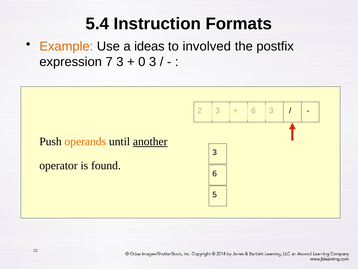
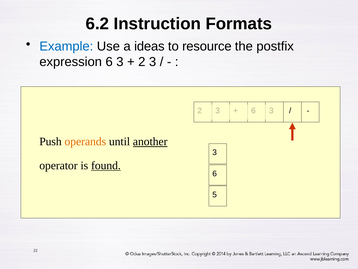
5.4: 5.4 -> 6.2
Example colour: orange -> blue
involved: involved -> resource
expression 7: 7 -> 6
0 at (142, 62): 0 -> 2
found underline: none -> present
